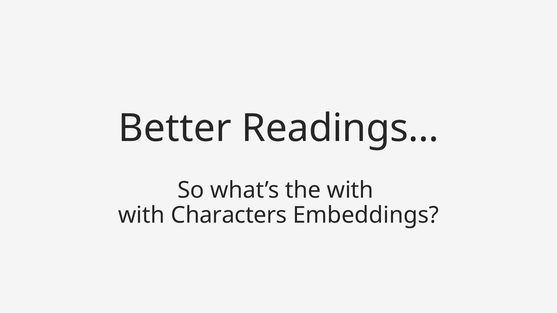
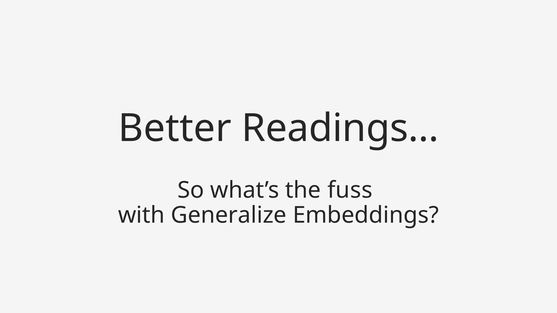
the with: with -> fuss
Characters: Characters -> Generalize
